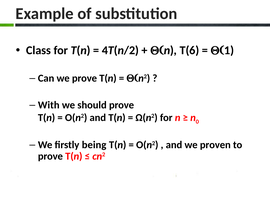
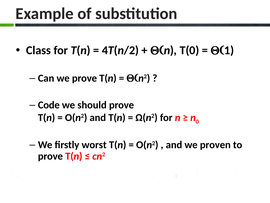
T(6: T(6 -> T(0
With: With -> Code
being: being -> worst
